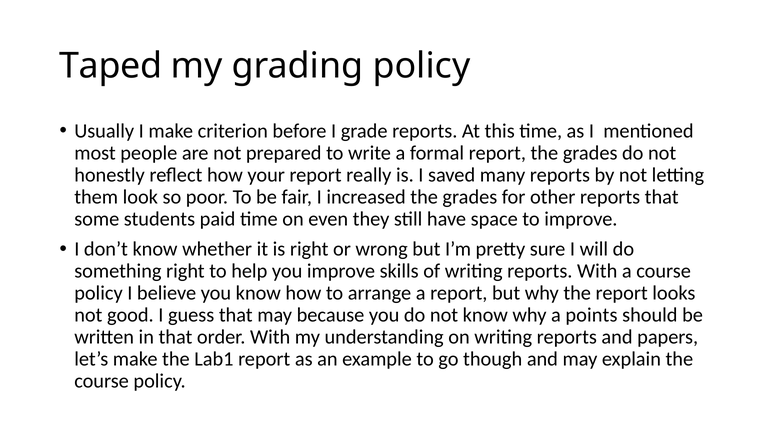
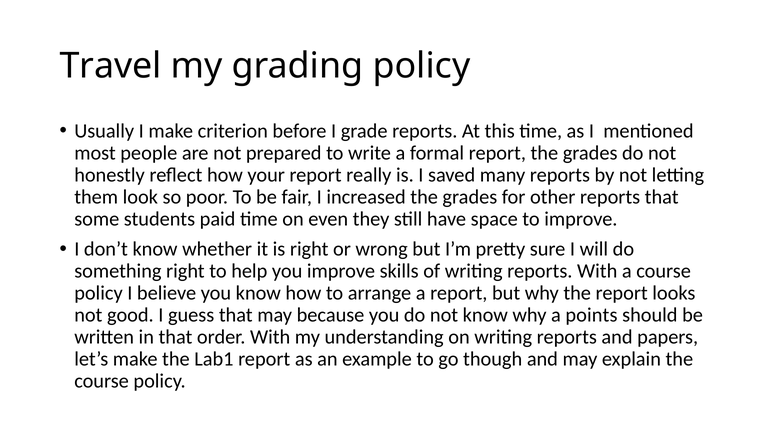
Taped: Taped -> Travel
